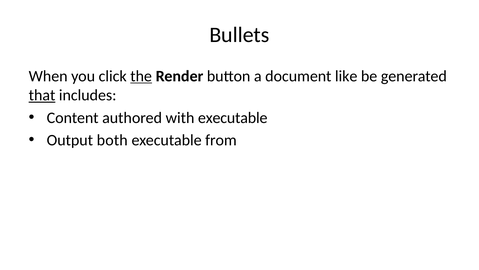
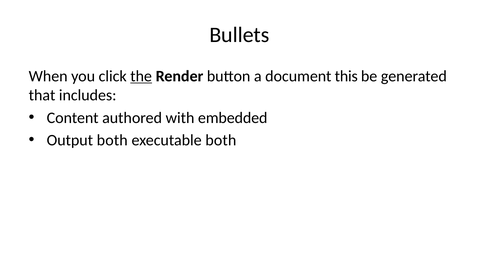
like: like -> this
that underline: present -> none
with executable: executable -> embedded
executable from: from -> both
